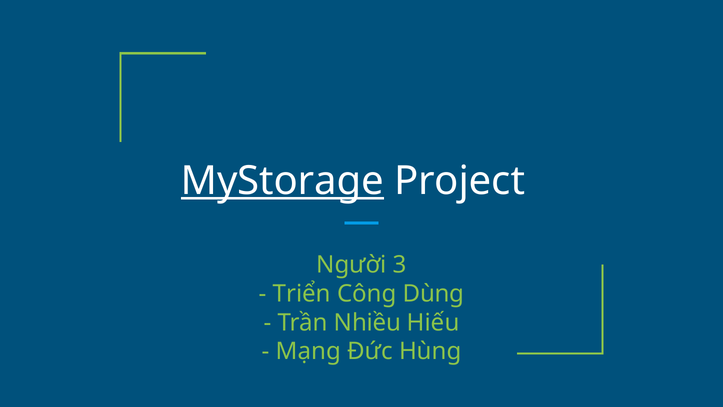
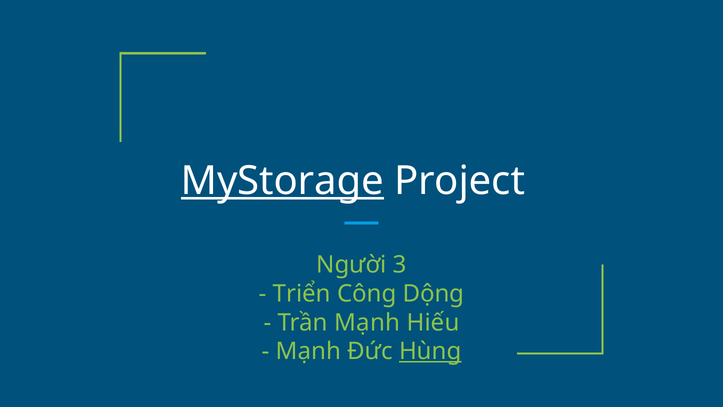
Dùng: Dùng -> Dộng
Trần Nhiều: Nhiều -> Mạnh
Mạng at (308, 351): Mạng -> Mạnh
Hùng underline: none -> present
